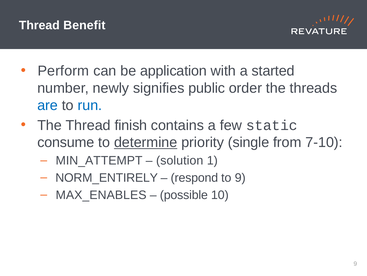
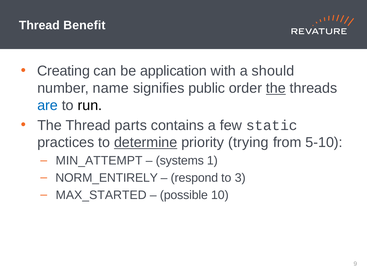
Perform: Perform -> Creating
started: started -> should
newly: newly -> name
the at (276, 88) underline: none -> present
run colour: blue -> black
finish: finish -> parts
consume: consume -> practices
single: single -> trying
7-10: 7-10 -> 5-10
solution: solution -> systems
to 9: 9 -> 3
MAX_ENABLES: MAX_ENABLES -> MAX_STARTED
